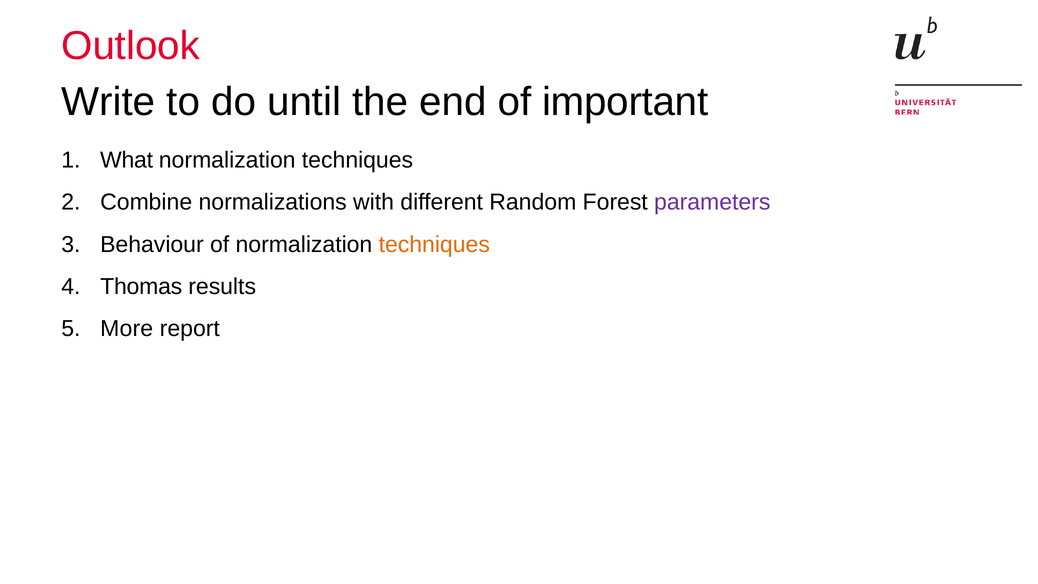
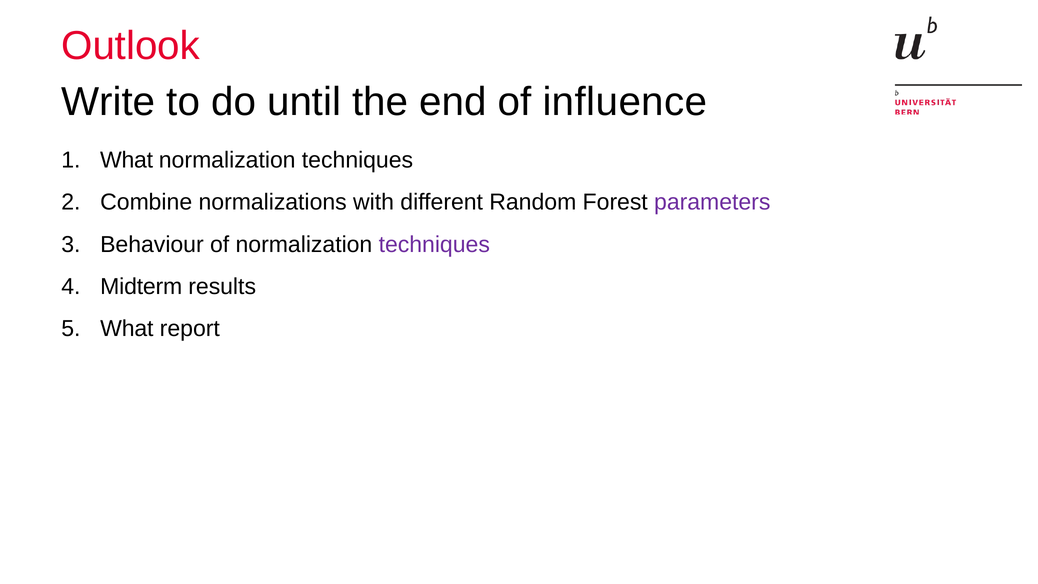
important: important -> influence
techniques at (434, 244) colour: orange -> purple
Thomas: Thomas -> Midterm
More at (127, 329): More -> What
